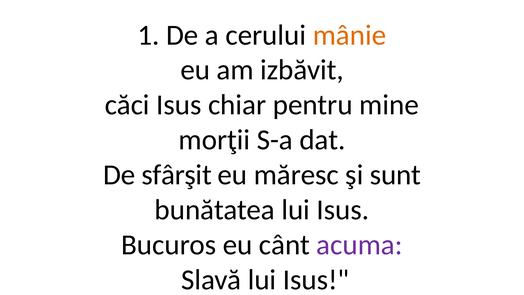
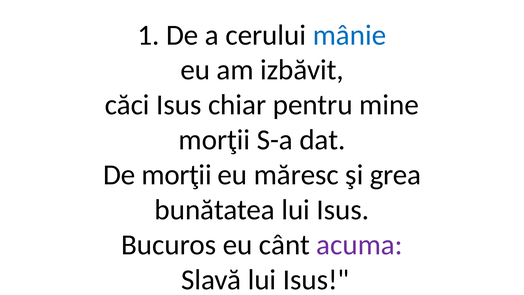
mânie colour: orange -> blue
De sfârşit: sfârşit -> morţii
sunt: sunt -> grea
